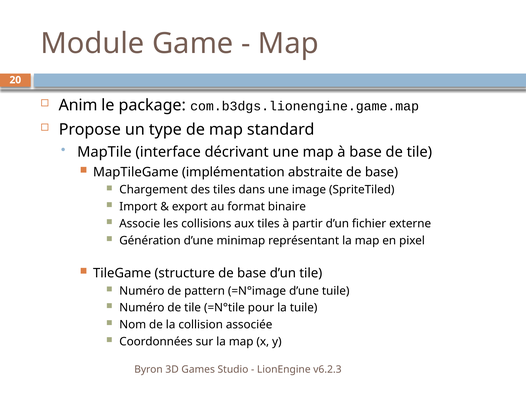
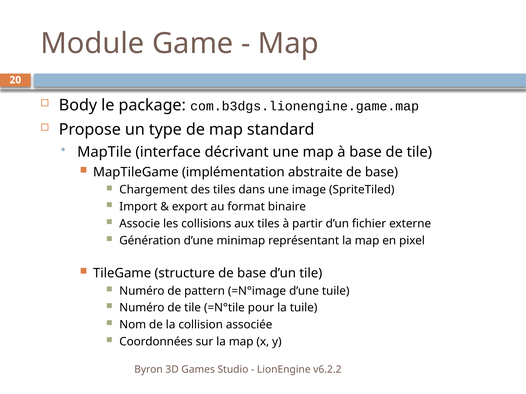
Anim: Anim -> Body
v6.2.3: v6.2.3 -> v6.2.2
